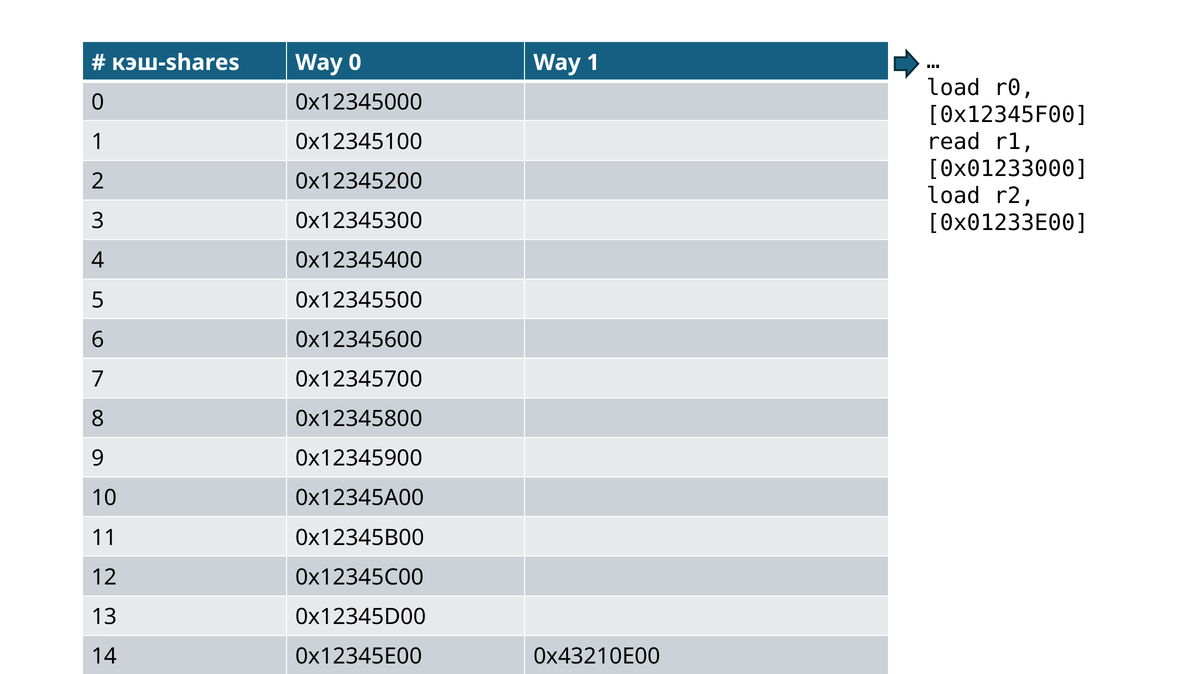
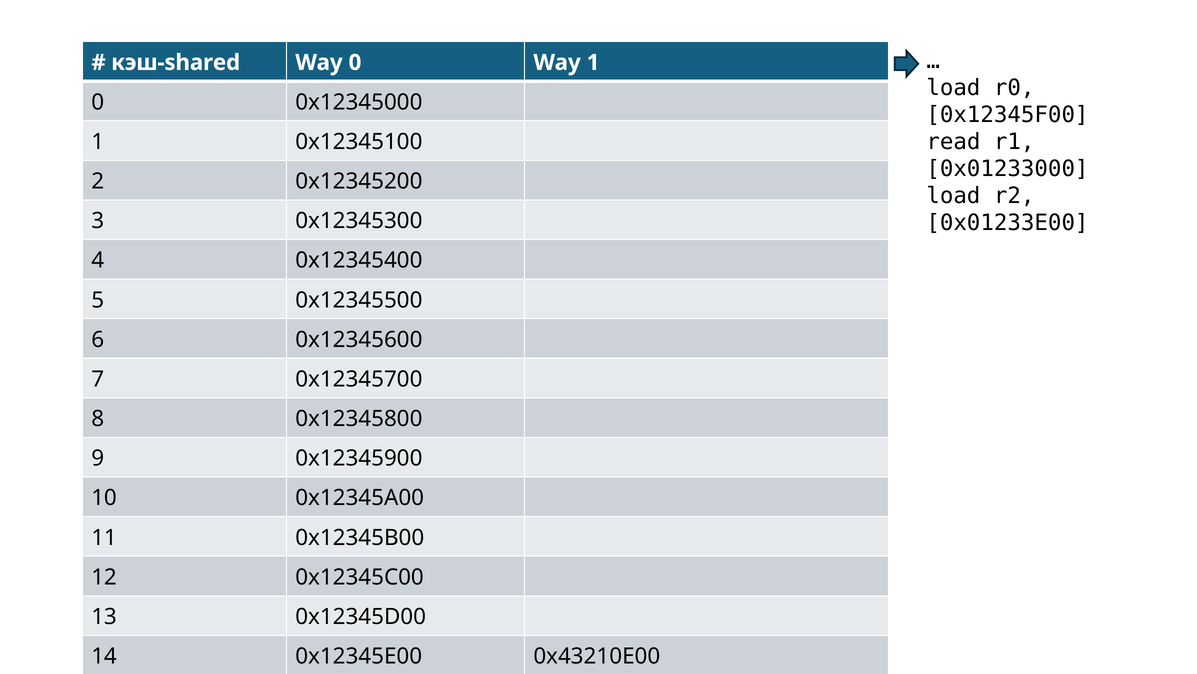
кэш-shares: кэш-shares -> кэш-shared
